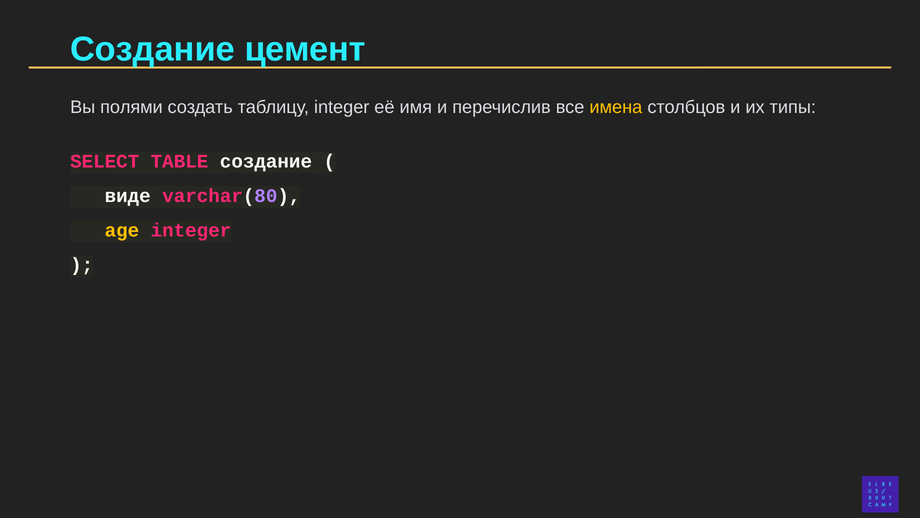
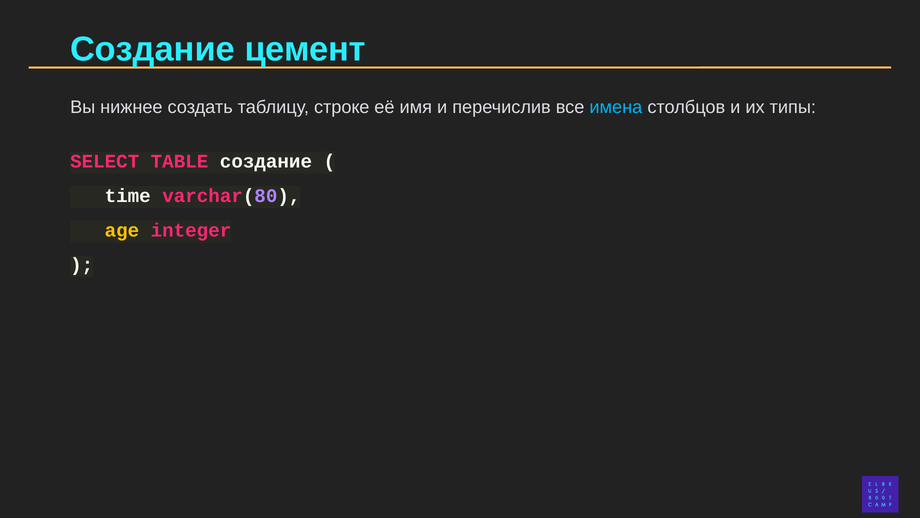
полями: полями -> нижнее
таблицу integer: integer -> строке
имена colour: yellow -> light blue
виде: виде -> time
